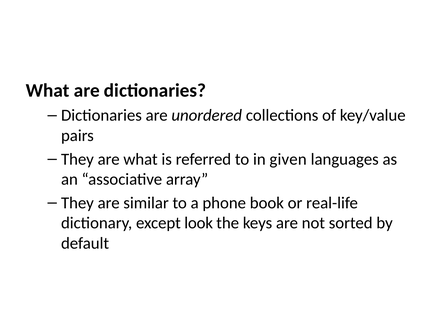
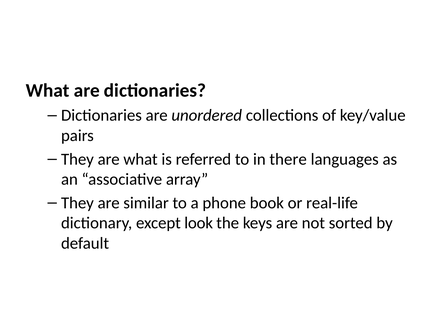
given: given -> there
